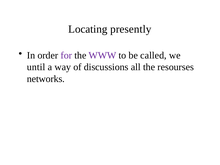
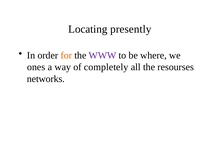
for colour: purple -> orange
called: called -> where
until: until -> ones
discussions: discussions -> completely
